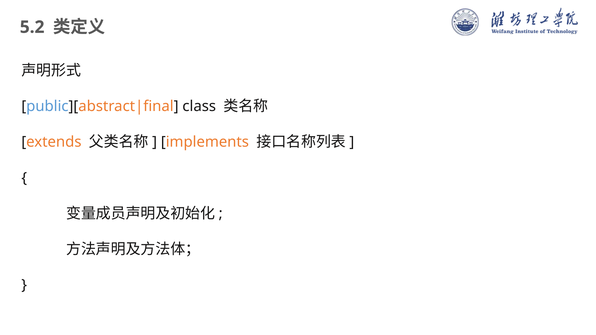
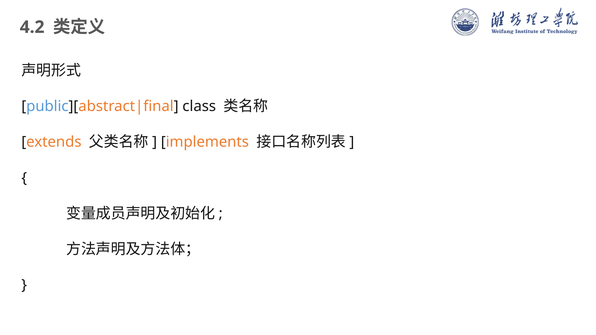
5.2: 5.2 -> 4.2
